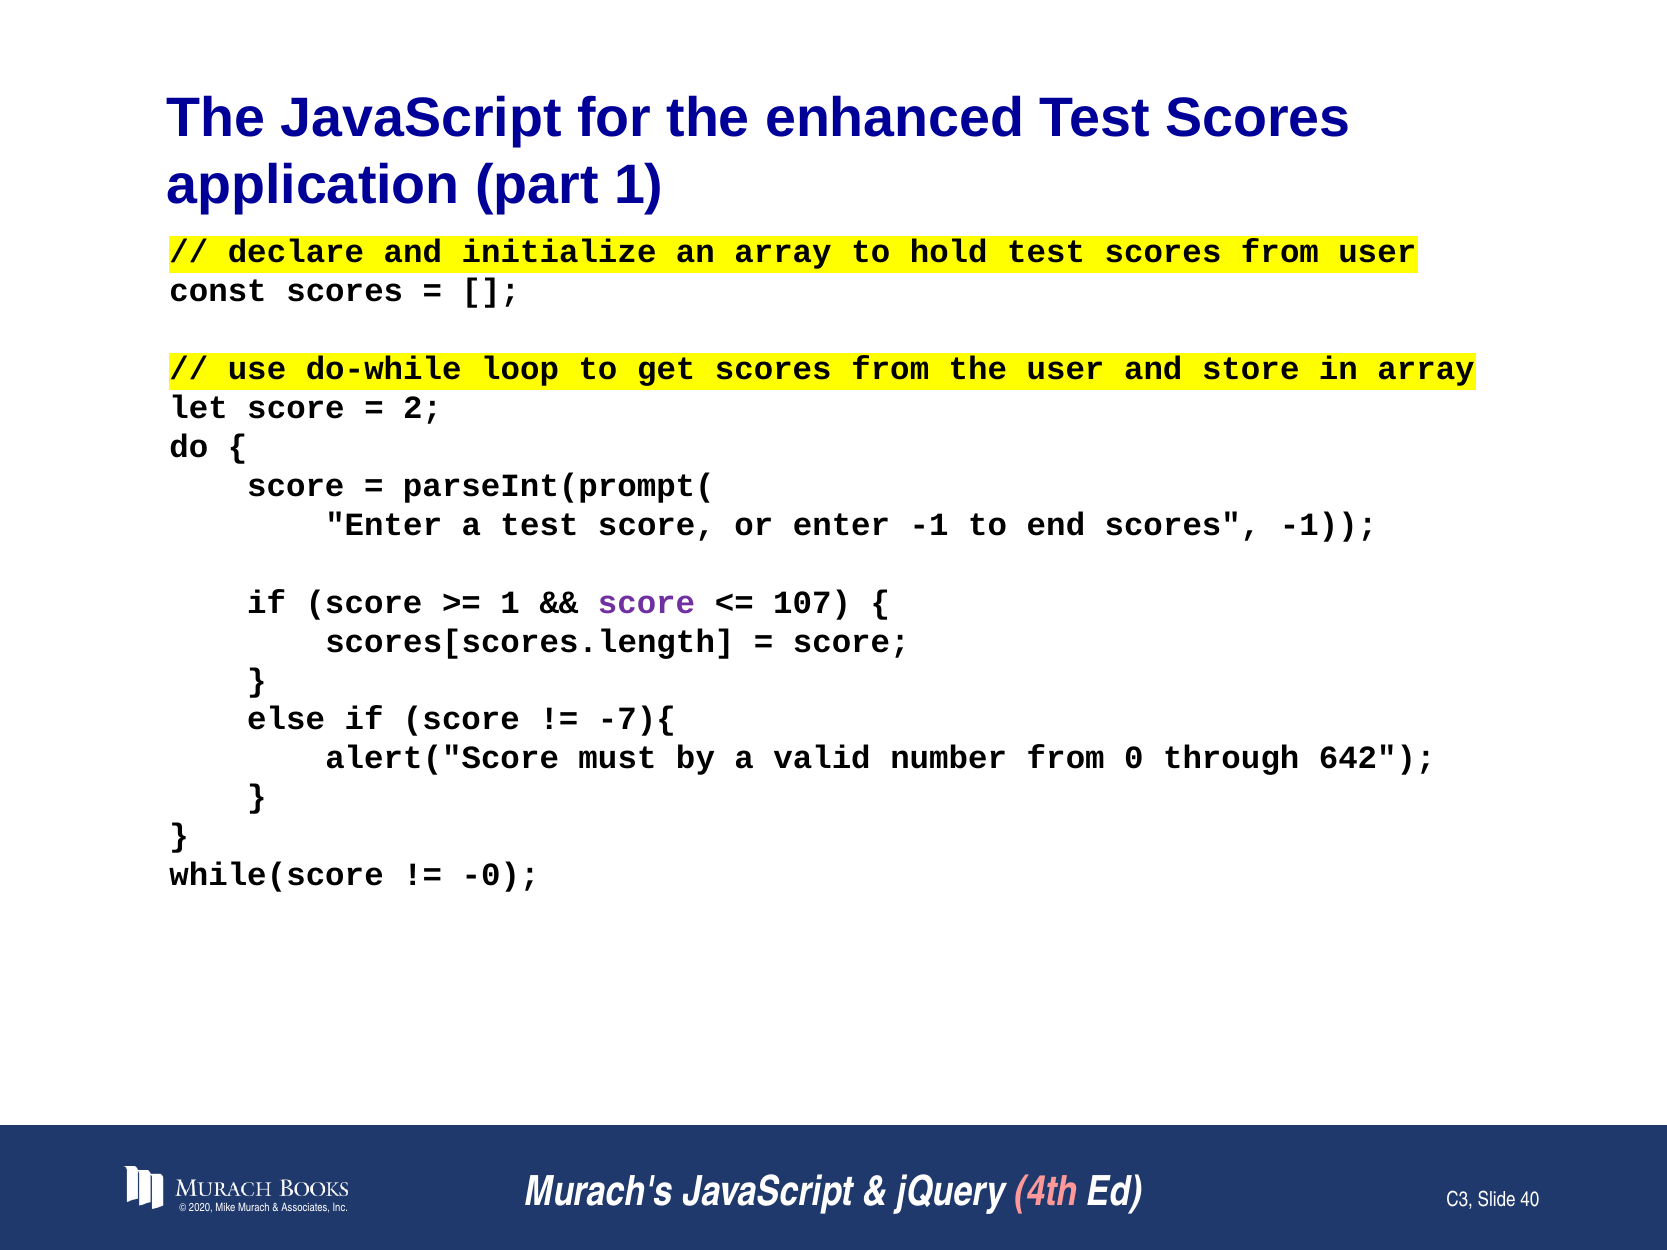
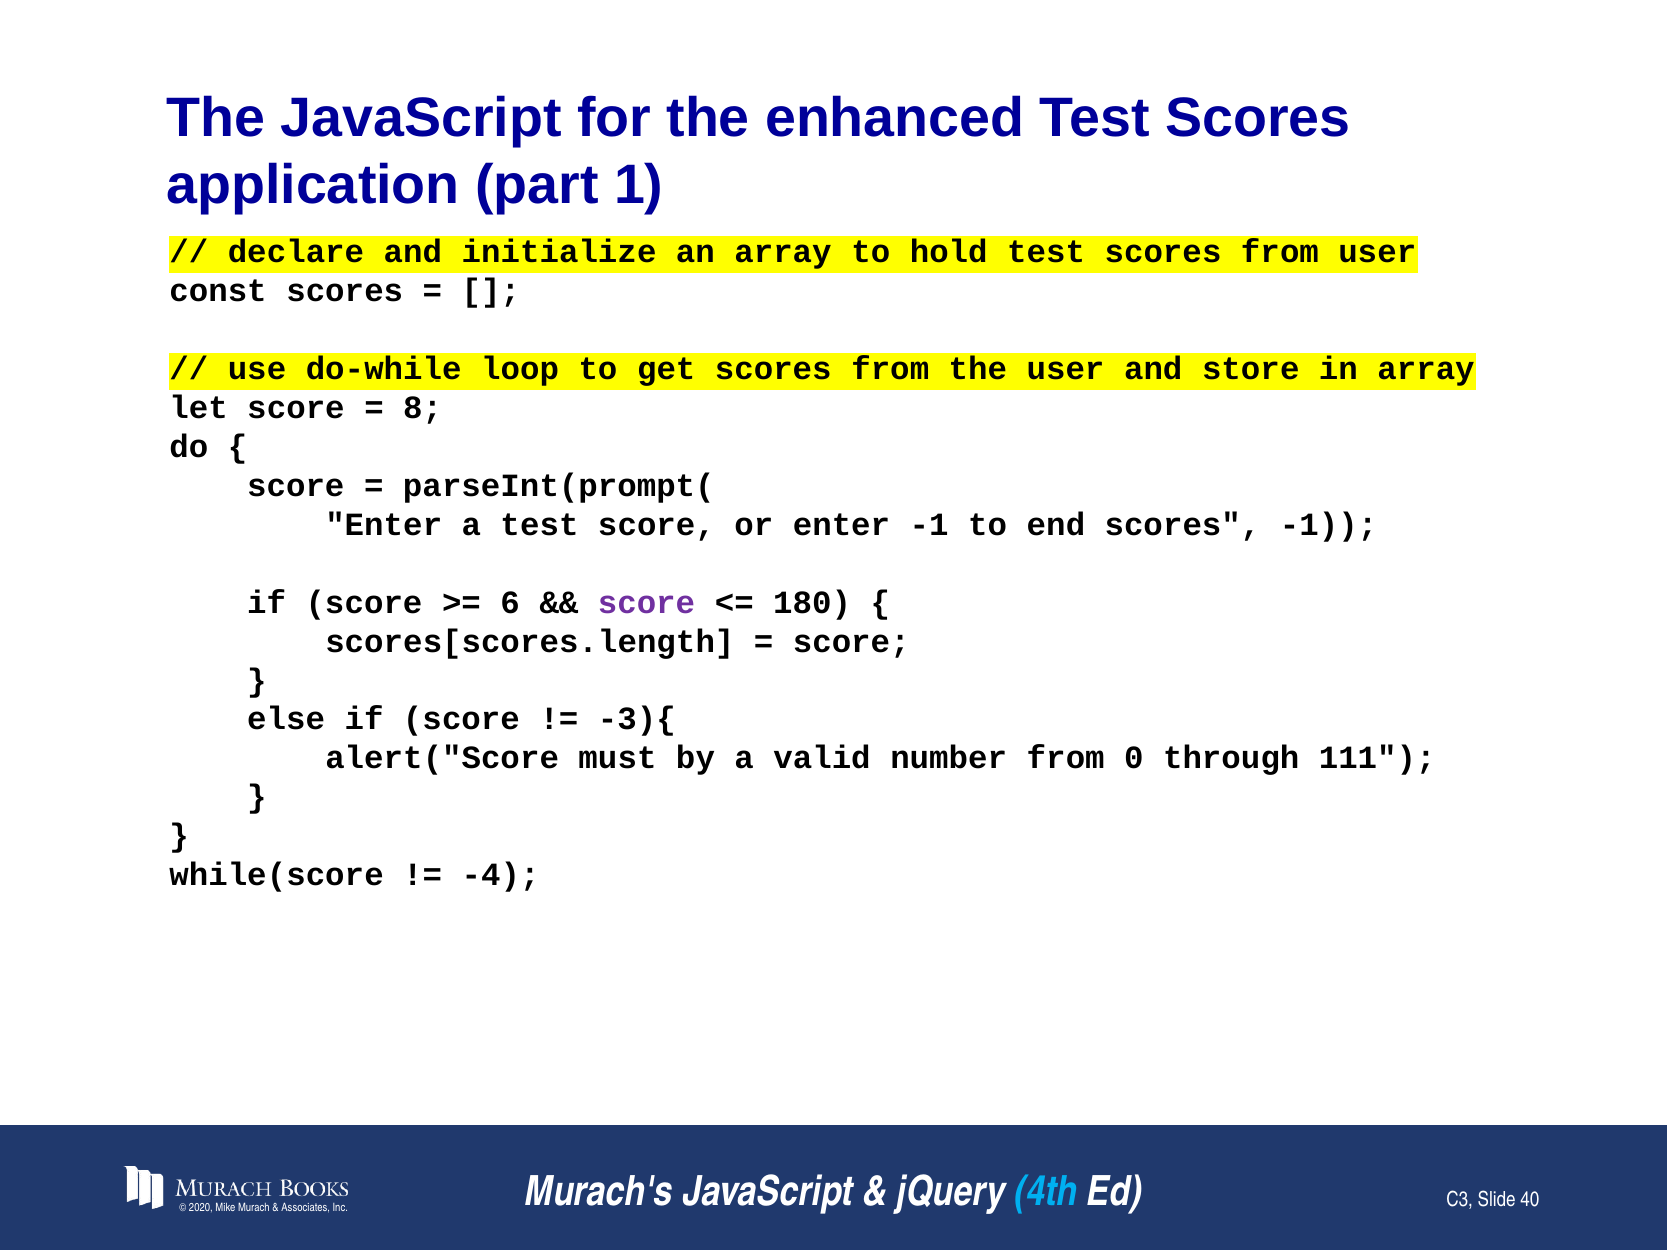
2: 2 -> 8
1 at (510, 603): 1 -> 6
107: 107 -> 180
-7){: -7){ -> -3){
642: 642 -> 111
-0: -0 -> -4
4th colour: pink -> light blue
